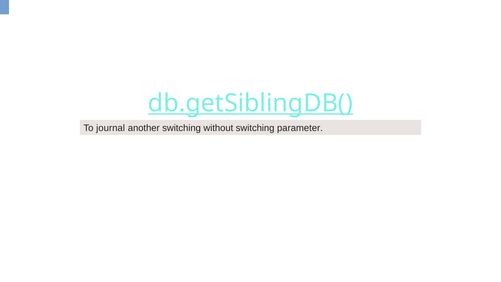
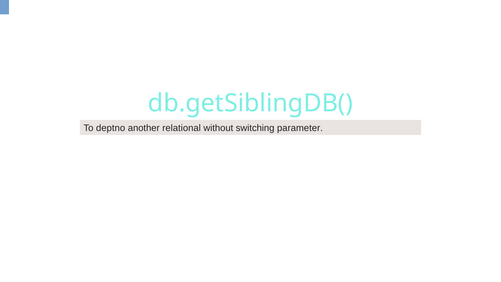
db.getSiblingDB( underline: present -> none
journal: journal -> deptno
another switching: switching -> relational
